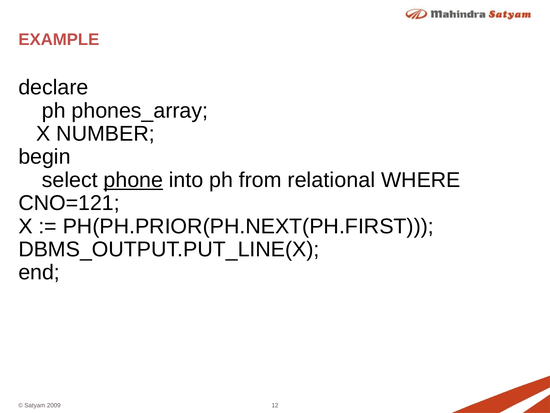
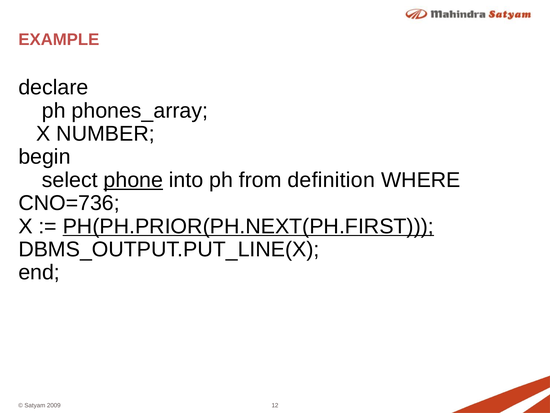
relational: relational -> definition
CNO=121: CNO=121 -> CNO=736
PH(PH.PRIOR(PH.NEXT(PH.FIRST underline: none -> present
